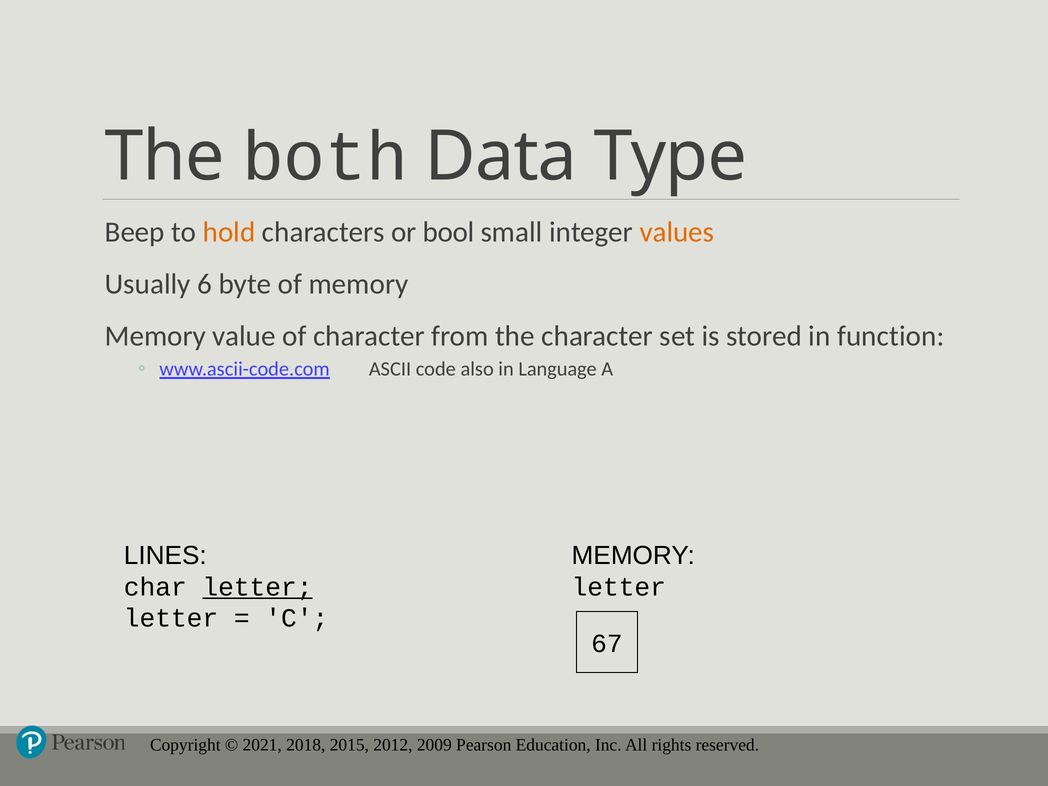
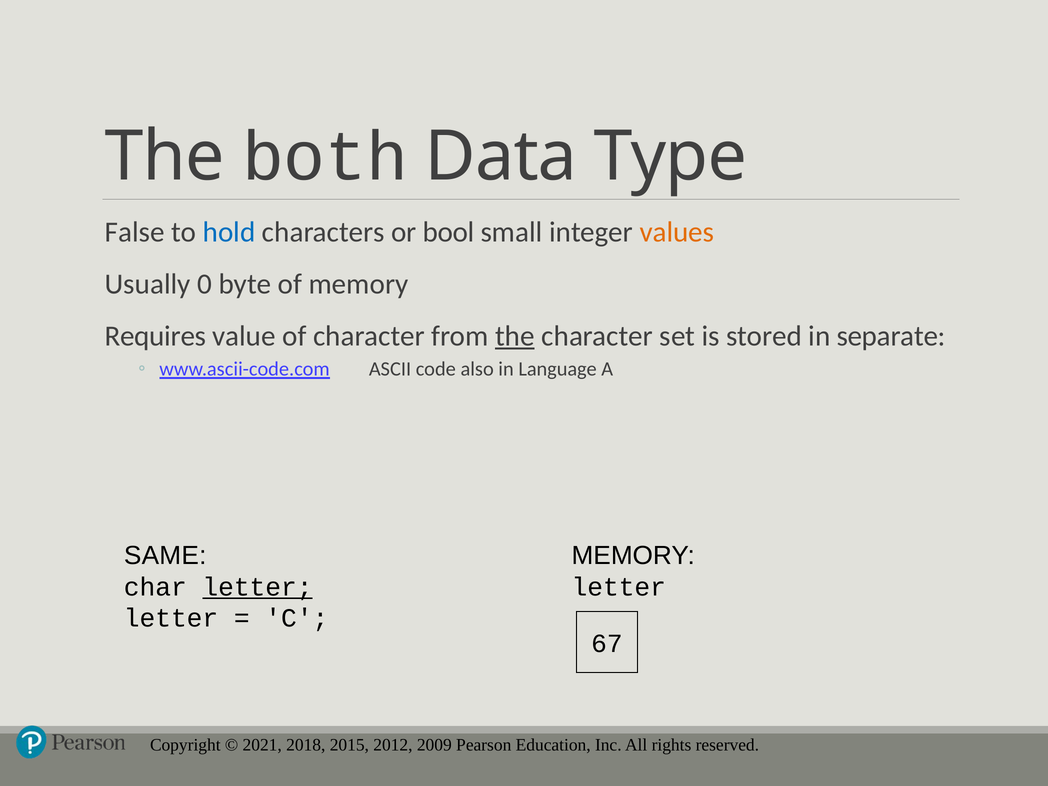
Beep: Beep -> False
hold colour: orange -> blue
6: 6 -> 0
Memory at (155, 336): Memory -> Requires
the at (515, 336) underline: none -> present
function: function -> separate
LINES: LINES -> SAME
